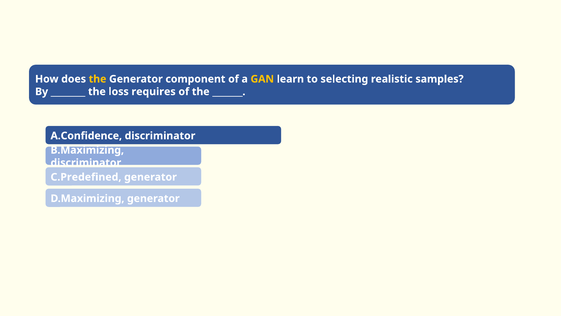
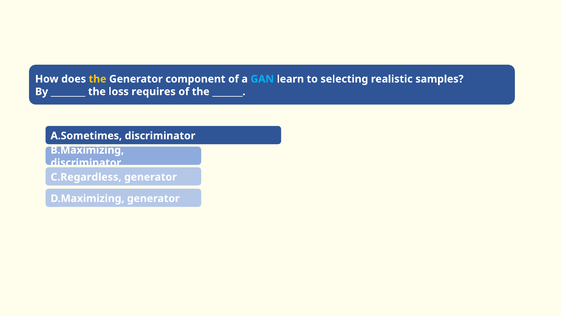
GAN colour: yellow -> light blue
A.Confidence: A.Confidence -> A.Sometimes
C.Predefined: C.Predefined -> C.Regardless
